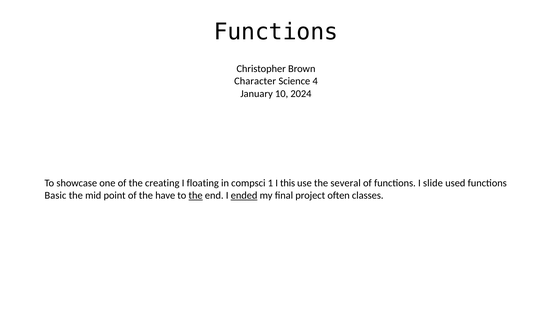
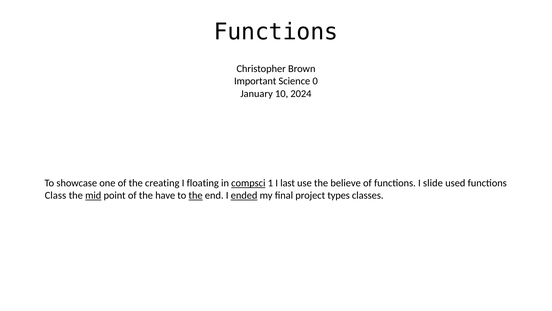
Character: Character -> Important
4: 4 -> 0
compsci underline: none -> present
this: this -> last
several: several -> believe
Basic: Basic -> Class
mid underline: none -> present
often: often -> types
